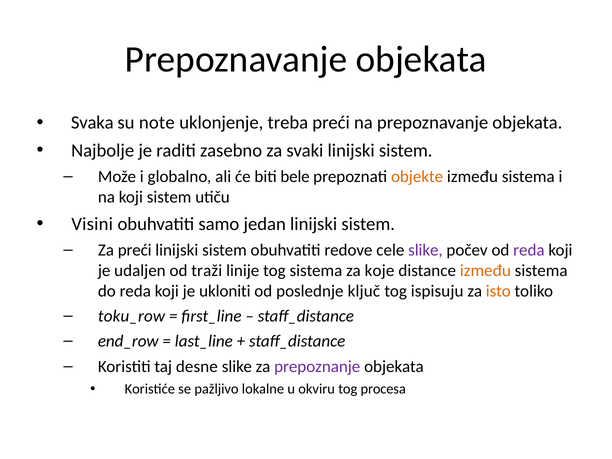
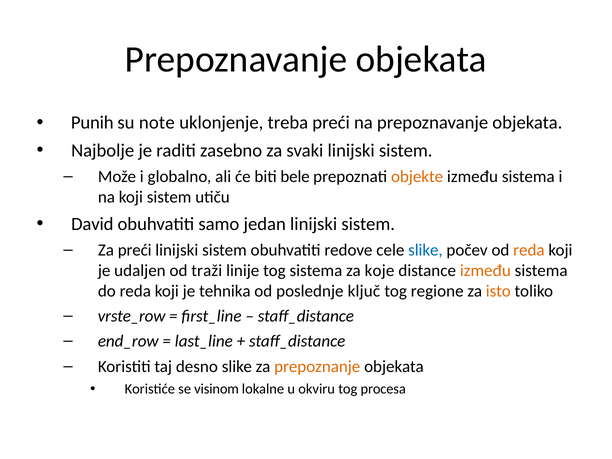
Svaka: Svaka -> Punih
Visini: Visini -> David
slike at (425, 250) colour: purple -> blue
reda at (529, 250) colour: purple -> orange
ukloniti: ukloniti -> tehnika
ispisuju: ispisuju -> regione
toku_row: toku_row -> vrste_row
desne: desne -> desno
prepoznanje colour: purple -> orange
pažljivo: pažljivo -> visinom
